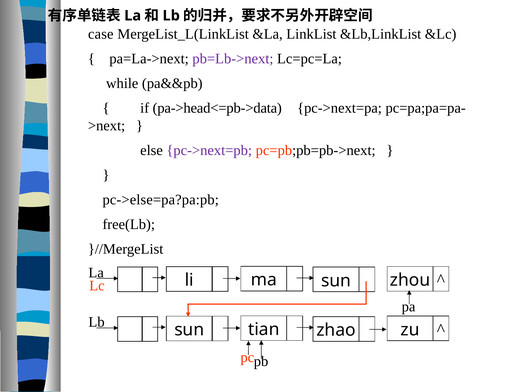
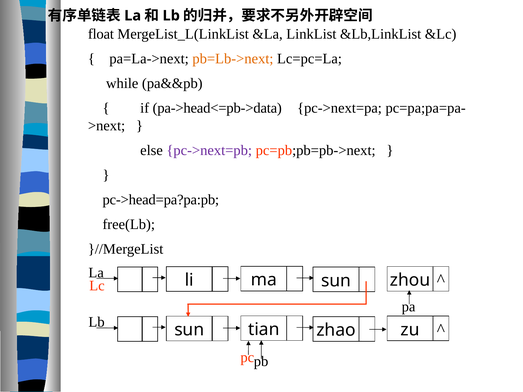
case: case -> float
pb=Lb->next colour: purple -> orange
pc->else=pa?pa:pb: pc->else=pa?pa:pb -> pc->head=pa?pa:pb
